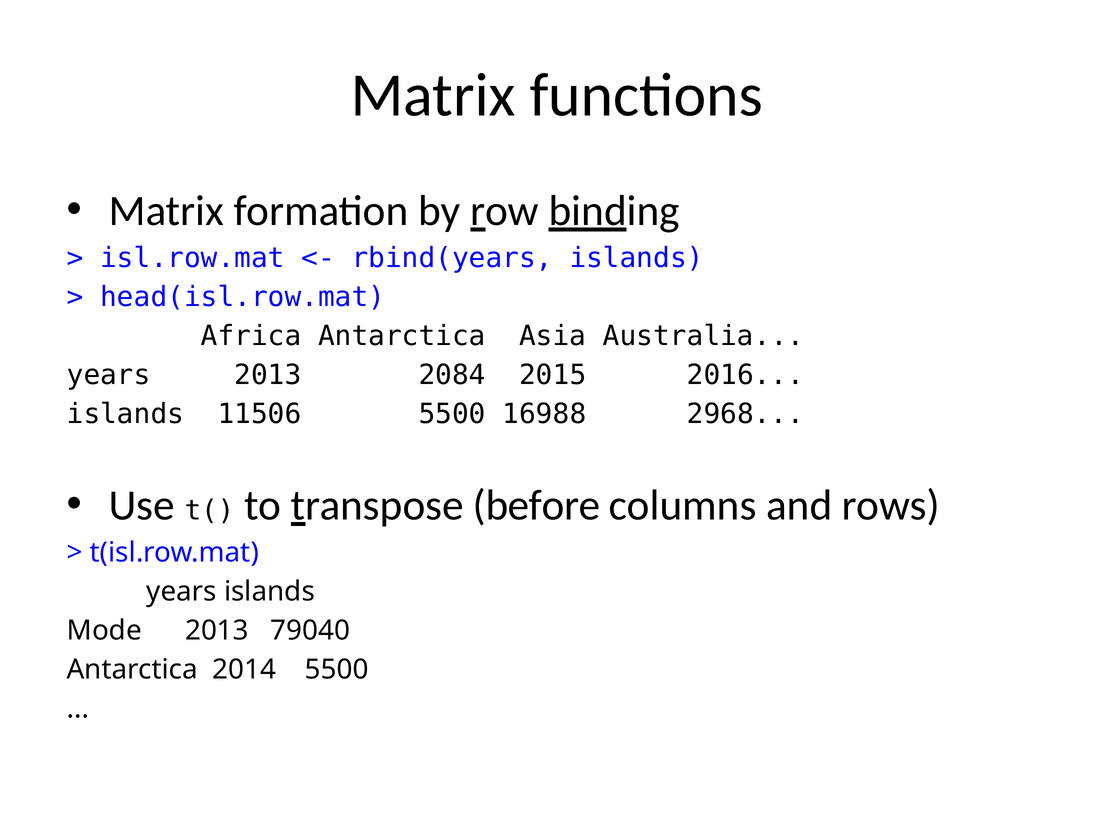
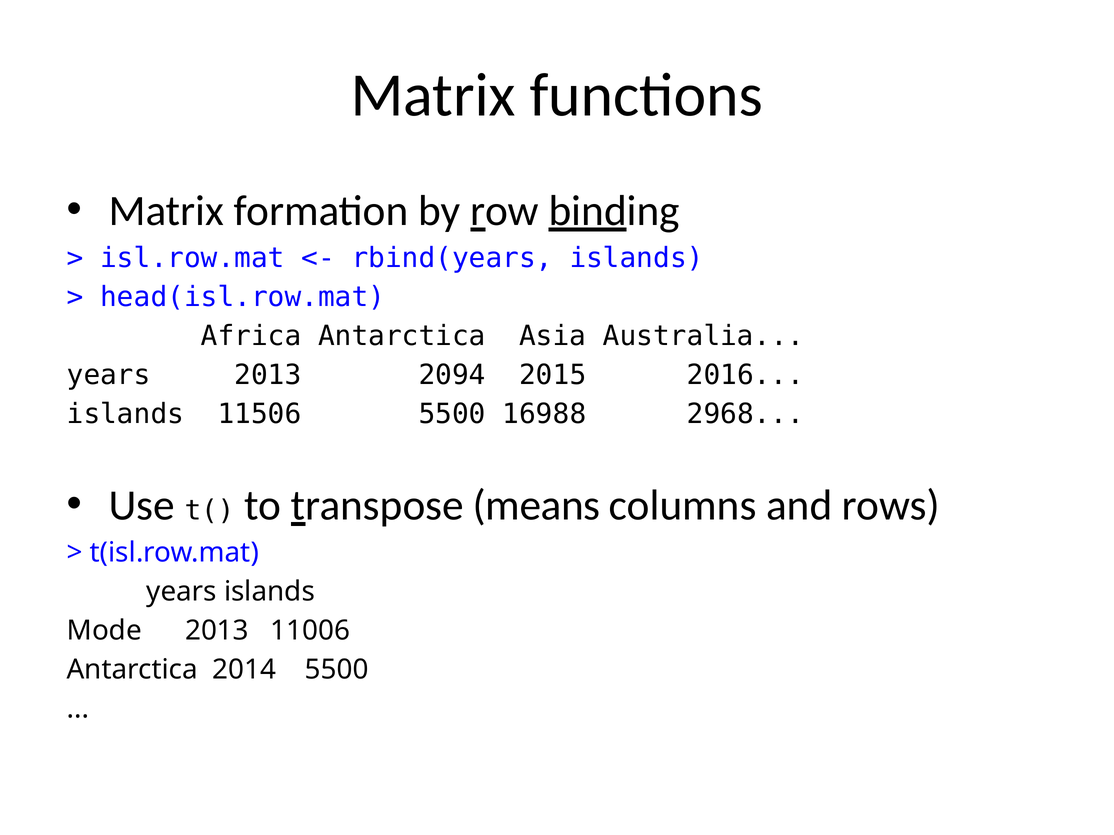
2084: 2084 -> 2094
before: before -> means
79040: 79040 -> 11006
